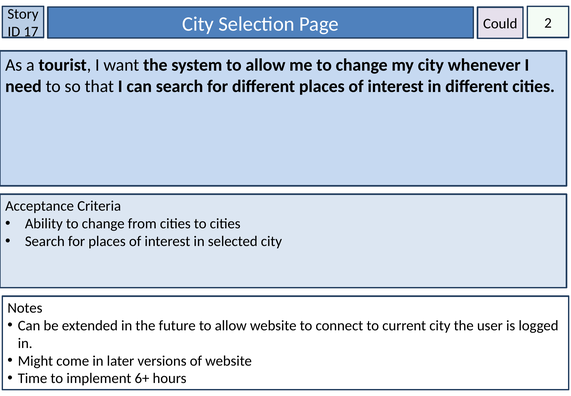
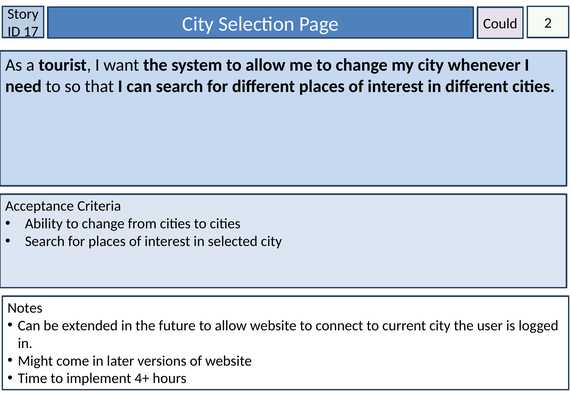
6+: 6+ -> 4+
